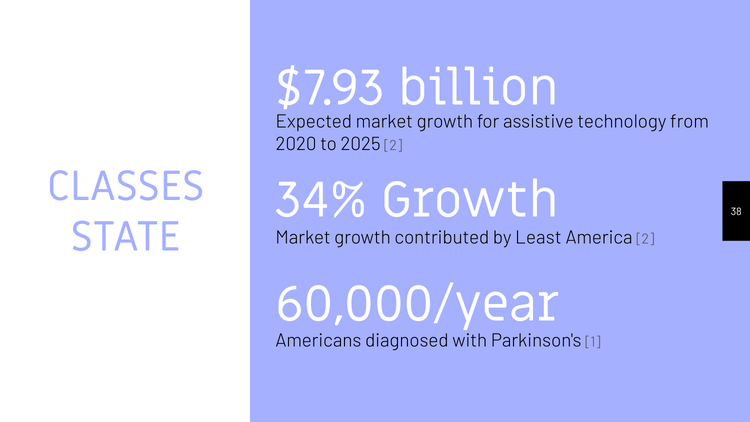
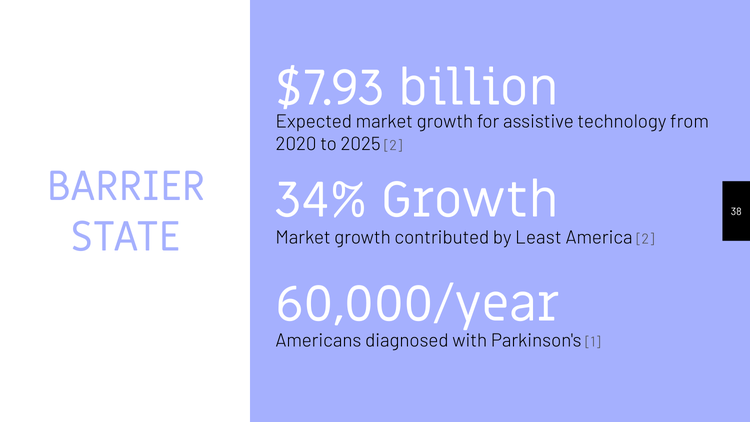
CLASSES: CLASSES -> BARRIER
